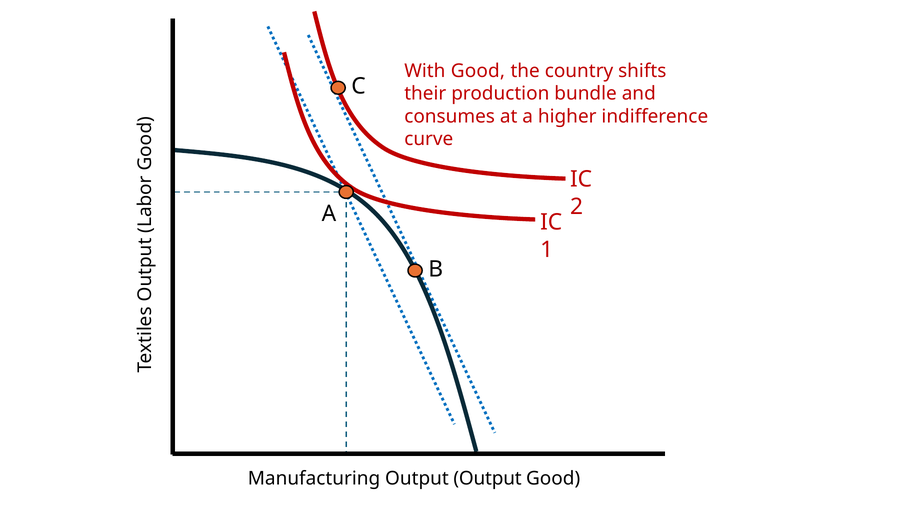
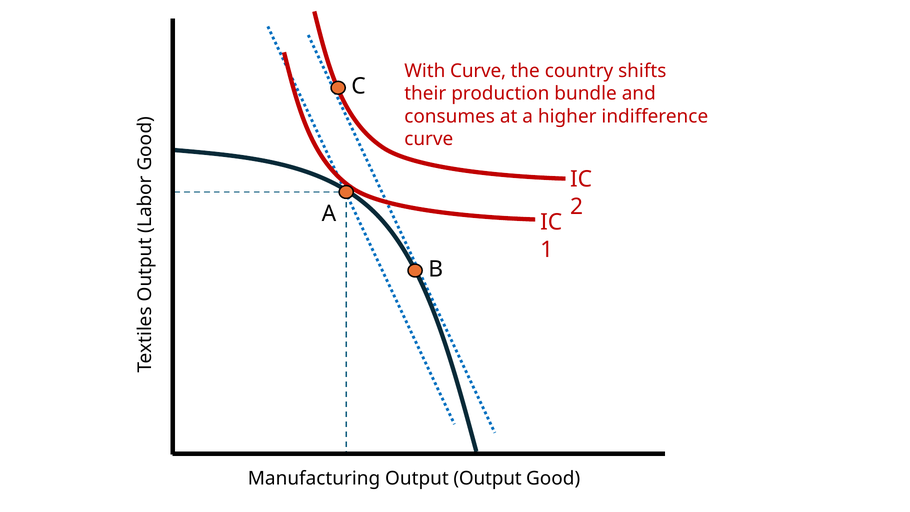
With Good: Good -> Curve
